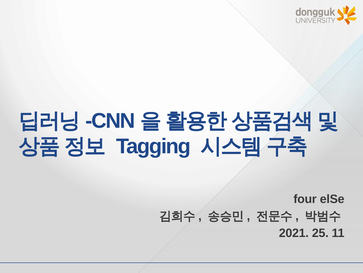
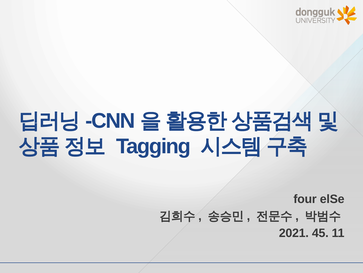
25: 25 -> 45
